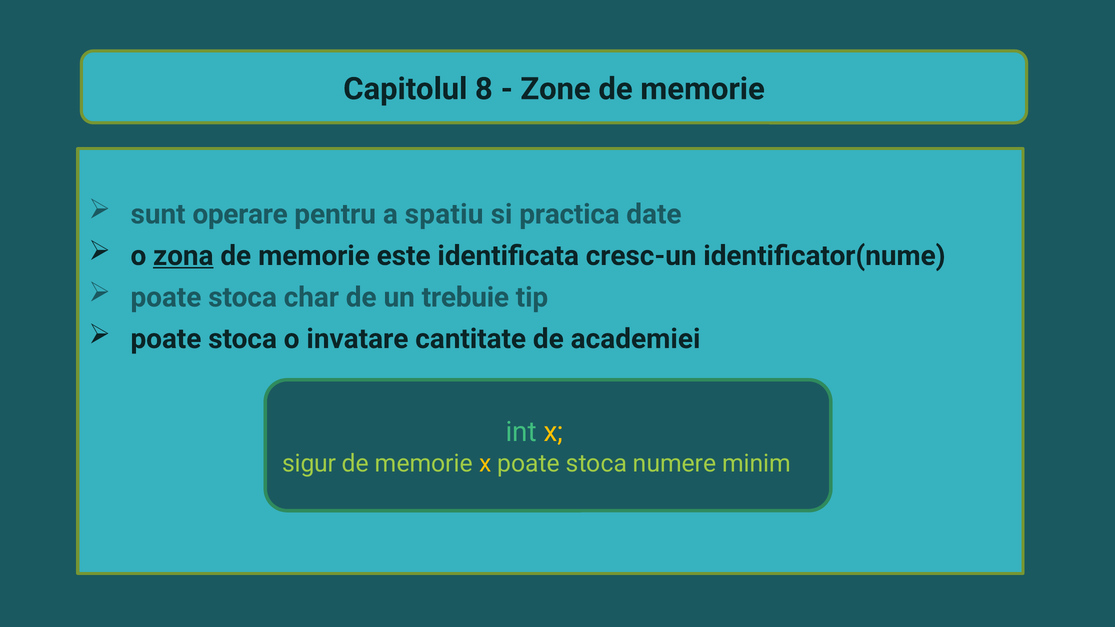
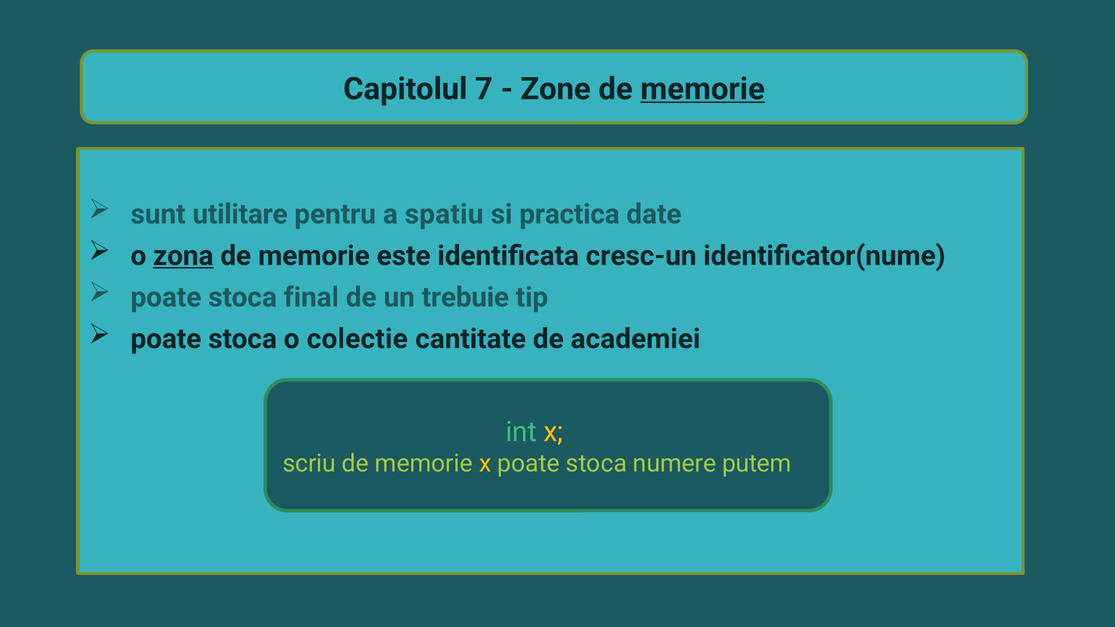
8: 8 -> 7
memorie at (703, 89) underline: none -> present
operare: operare -> utilitare
char: char -> final
invatare: invatare -> colectie
sigur: sigur -> scriu
minim: minim -> putem
